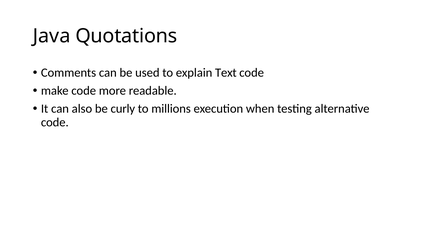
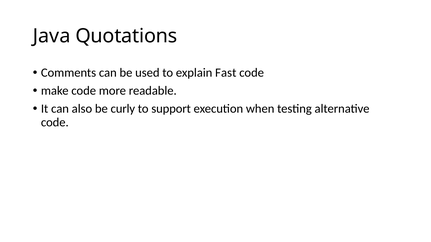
Text: Text -> Fast
millions: millions -> support
